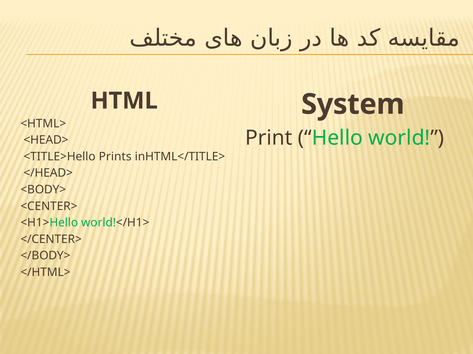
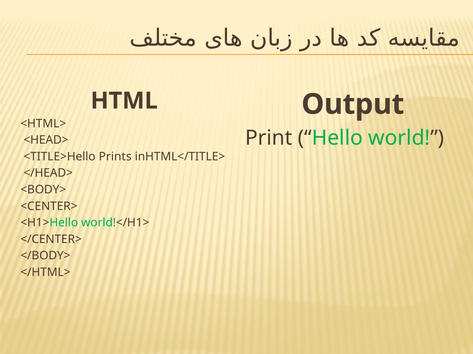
System: System -> Output
